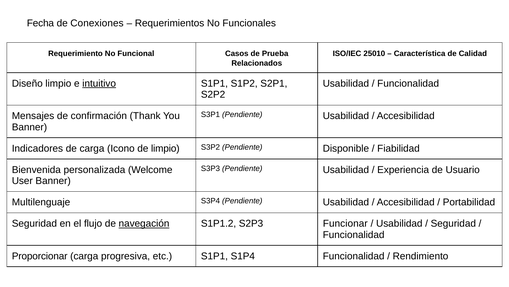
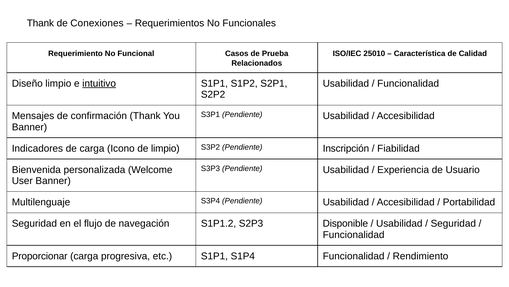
Fecha at (40, 23): Fecha -> Thank
Disponible: Disponible -> Inscripción
navegación underline: present -> none
Funcionar: Funcionar -> Disponible
